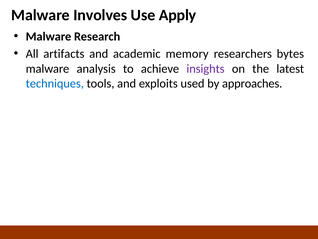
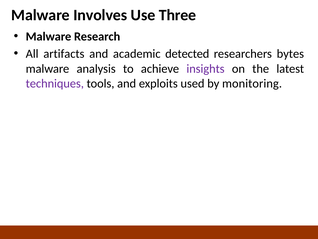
Apply: Apply -> Three
memory: memory -> detected
techniques colour: blue -> purple
approaches: approaches -> monitoring
